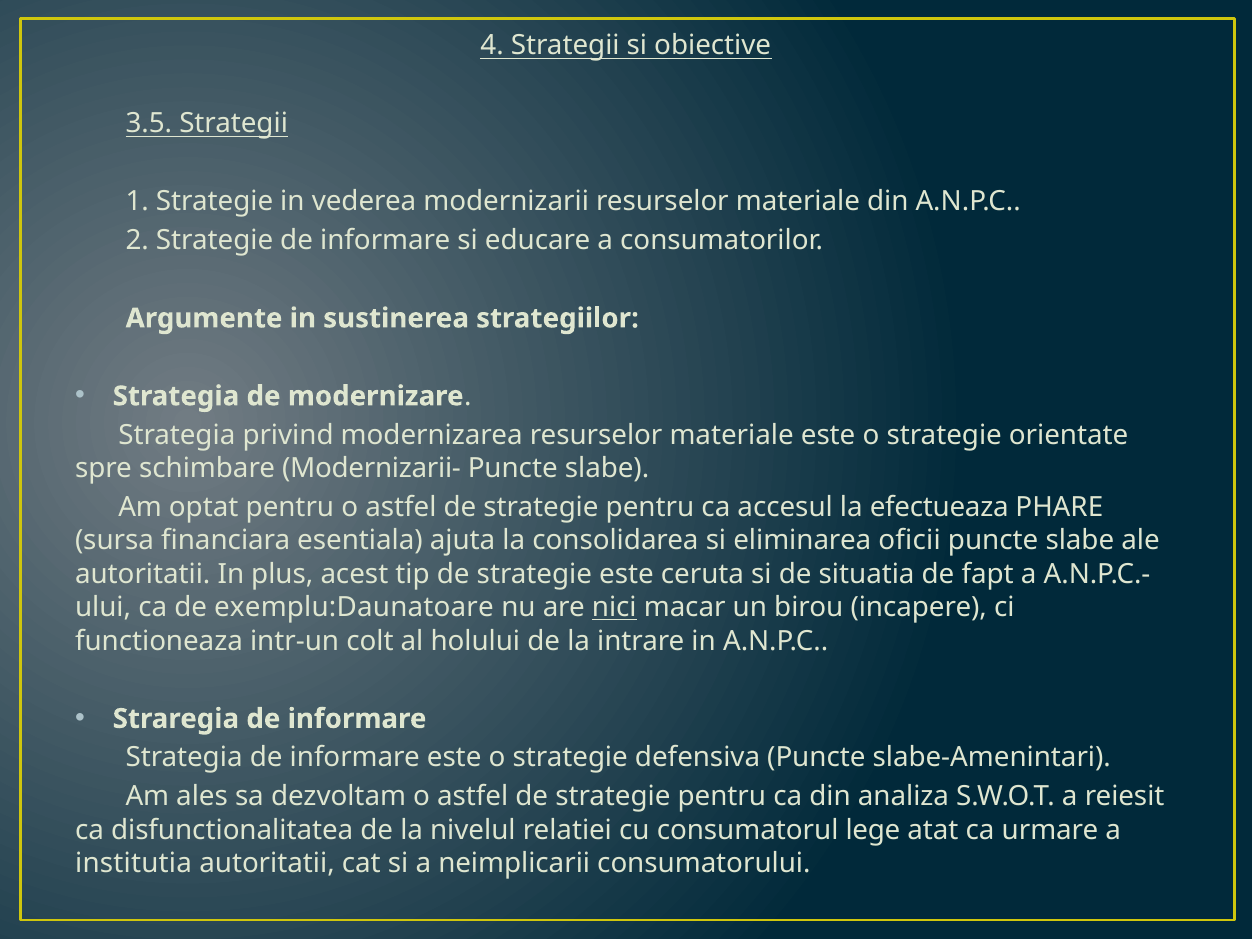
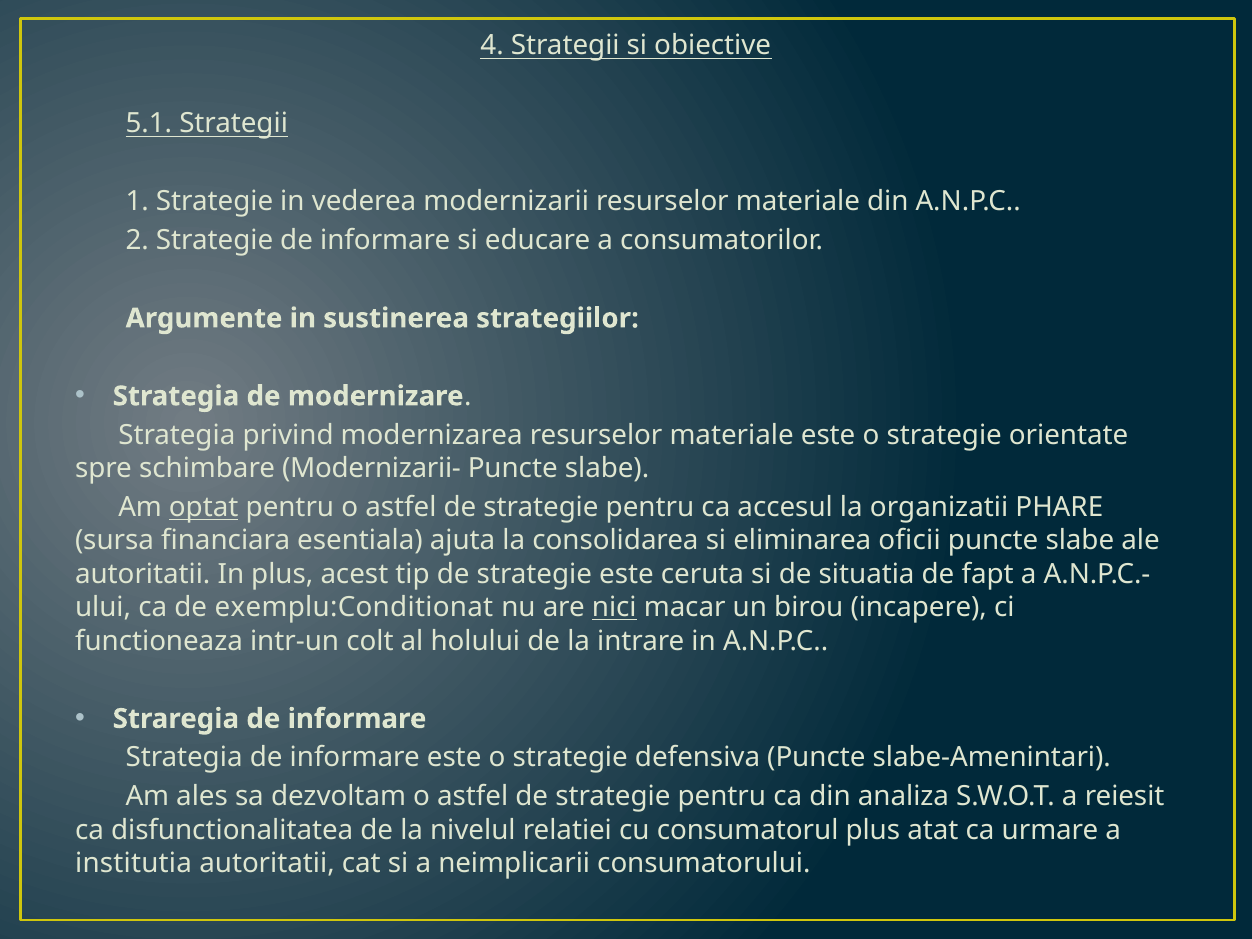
3.5: 3.5 -> 5.1
optat underline: none -> present
efectueaza: efectueaza -> organizatii
exemplu:Daunatoare: exemplu:Daunatoare -> exemplu:Conditionat
consumatorul lege: lege -> plus
